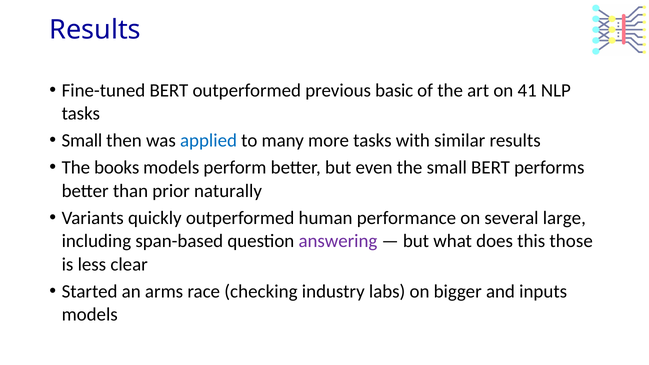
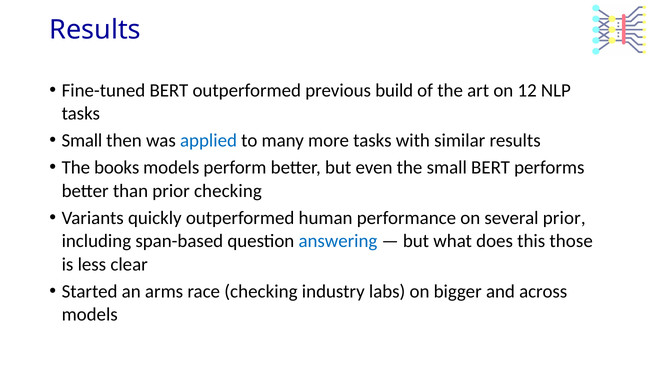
basic: basic -> build
41: 41 -> 12
prior naturally: naturally -> checking
several large: large -> prior
answering colour: purple -> blue
inputs: inputs -> across
